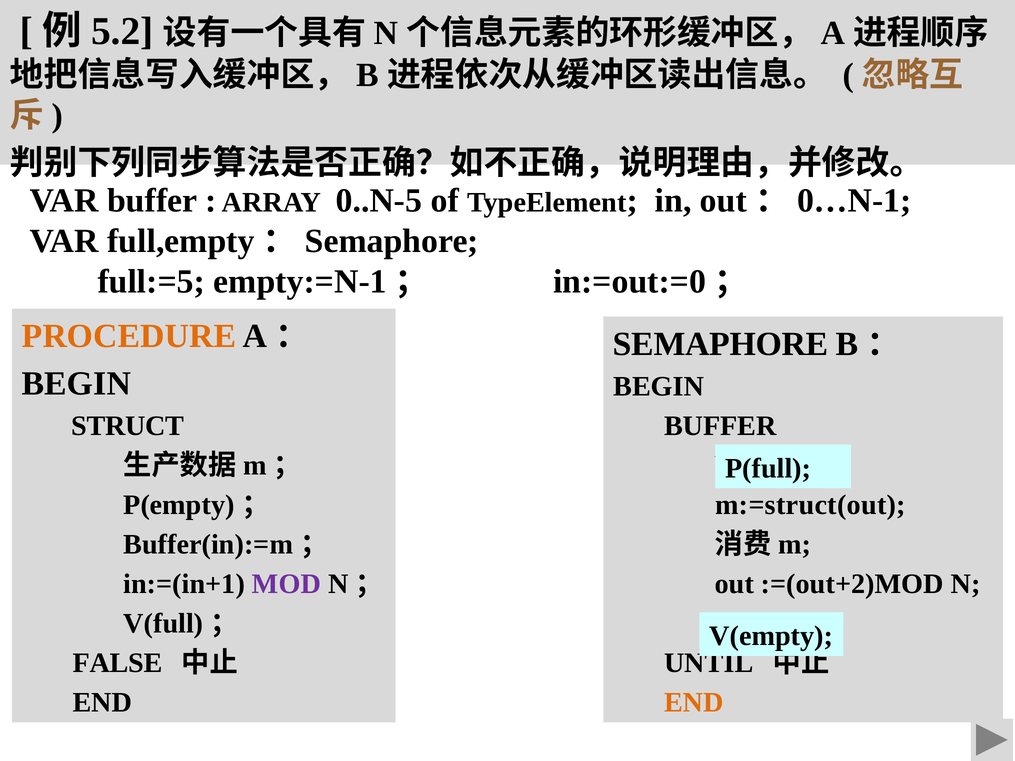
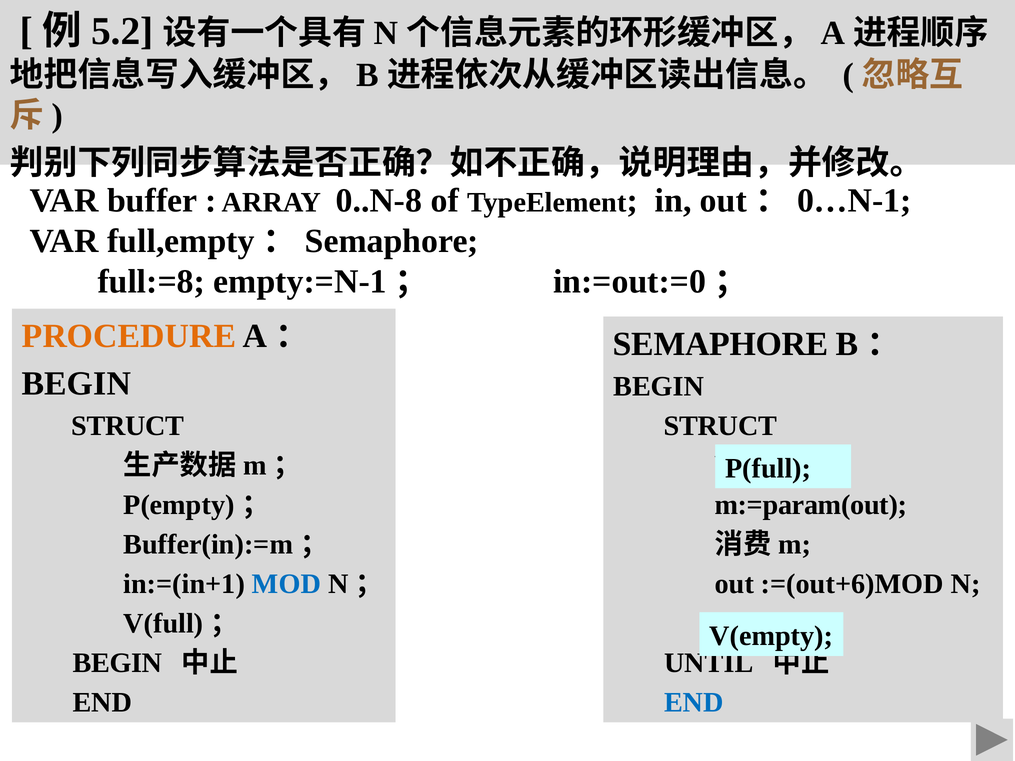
0..N-5: 0..N-5 -> 0..N-8
full:=5: full:=5 -> full:=8
BUFFER at (720, 426): BUFFER -> STRUCT
m:=struct(out: m:=struct(out -> m:=param(out
MOD colour: purple -> blue
:=(out+2)MOD: :=(out+2)MOD -> :=(out+6)MOD
FALSE at (117, 663): FALSE -> BEGIN
END at (694, 703) colour: orange -> blue
